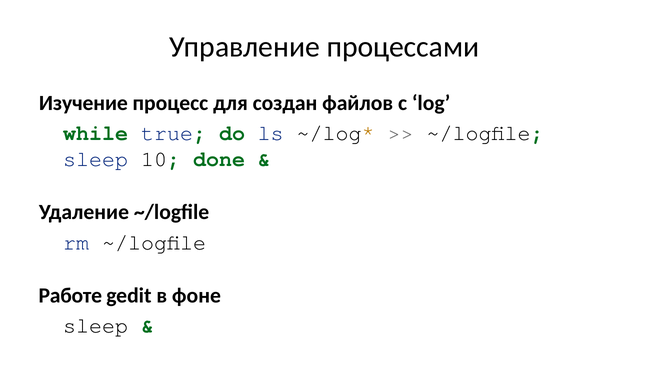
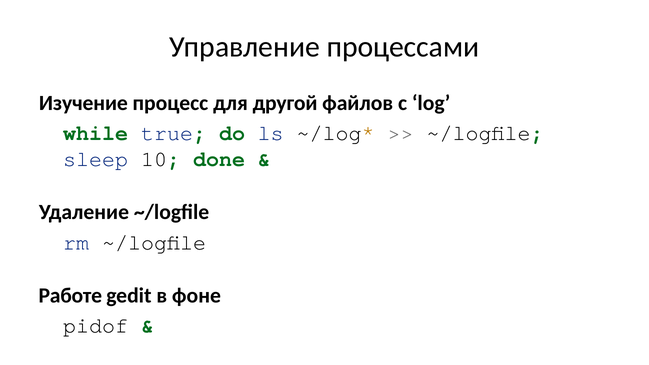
создан: создан -> другой
sleep at (96, 326): sleep -> pidof
